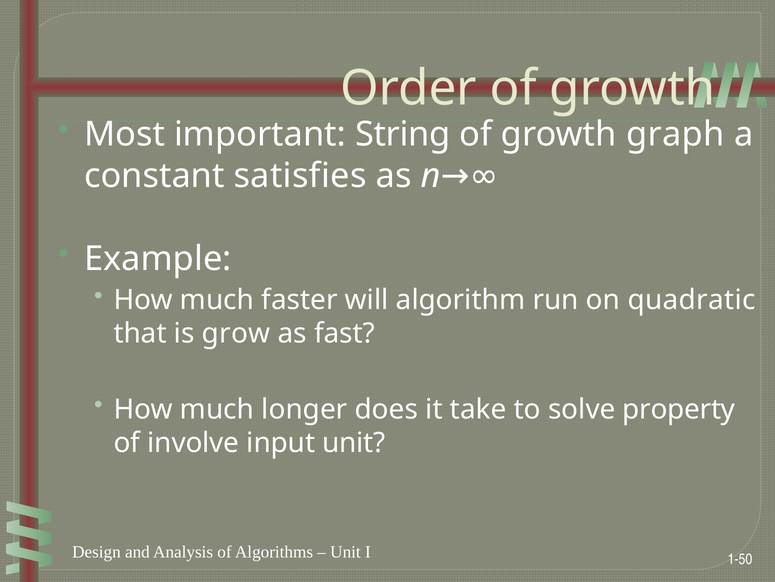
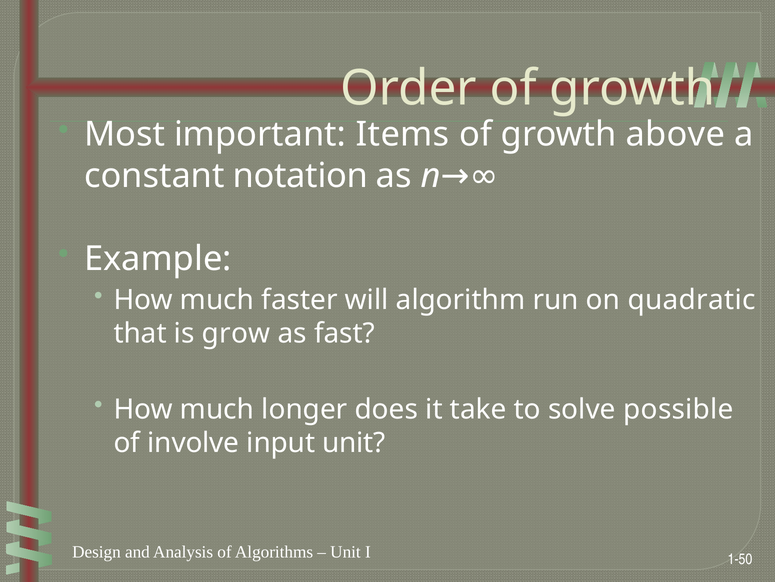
String: String -> Items
graph: graph -> above
satisfies: satisfies -> notation
property: property -> possible
